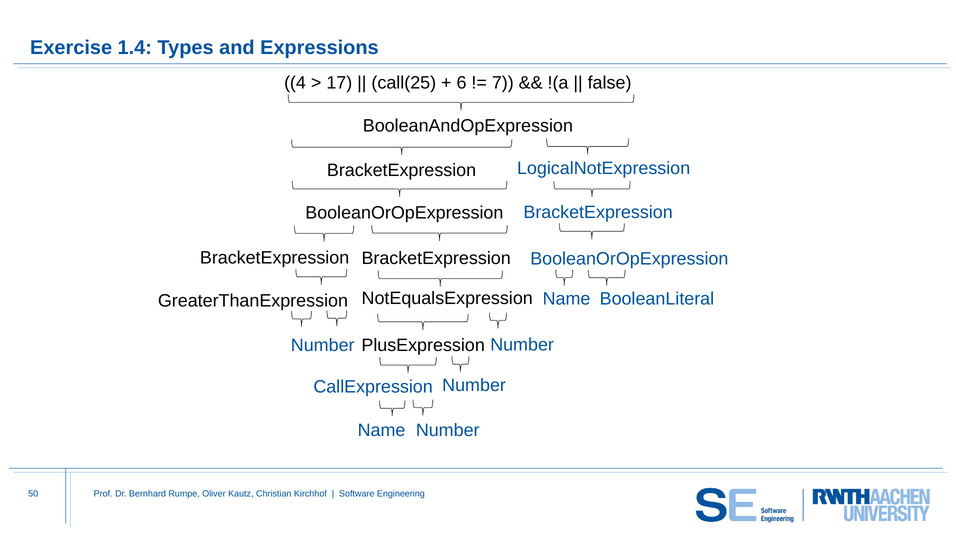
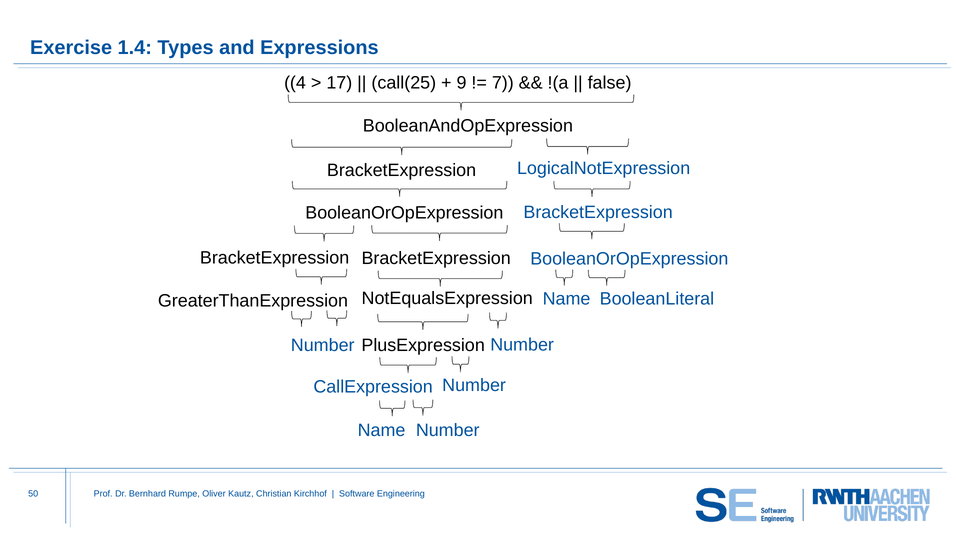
6: 6 -> 9
